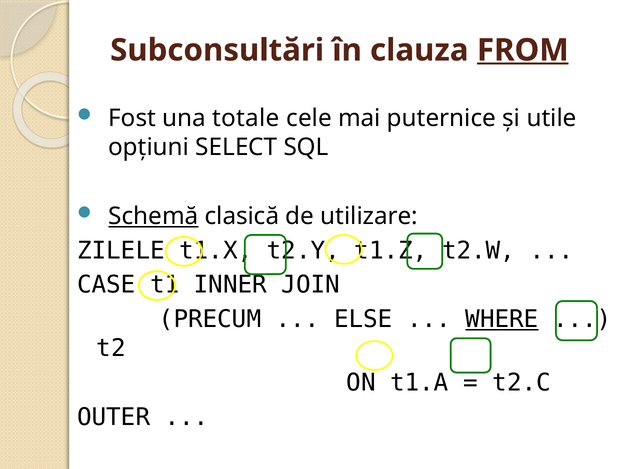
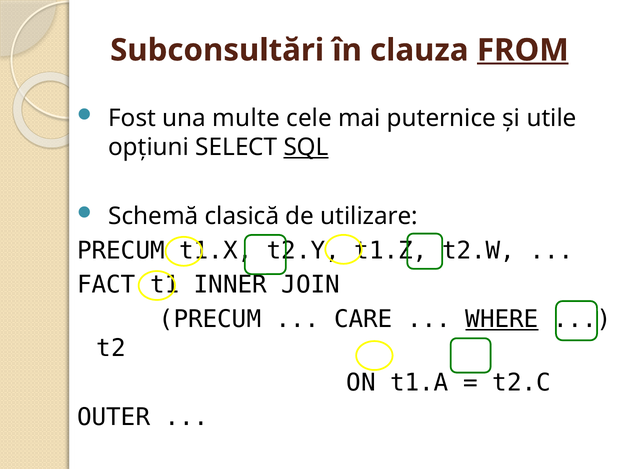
totale: totale -> multe
SQL underline: none -> present
Schemă underline: present -> none
ZILELE at (121, 250): ZILELE -> PRECUM
CASE: CASE -> FACT
ELSE: ELSE -> CARE
